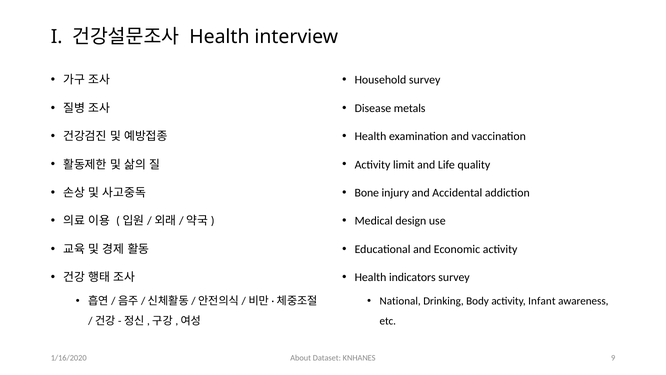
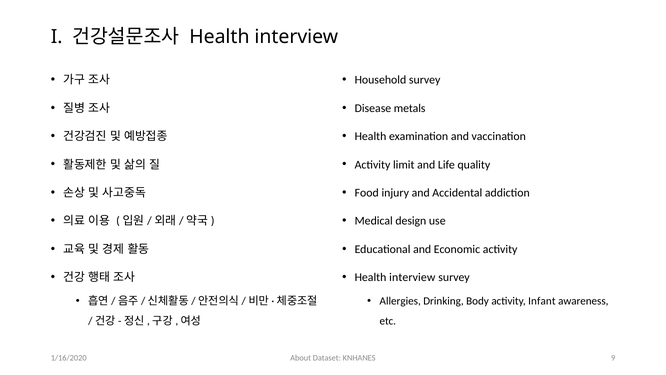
Bone: Bone -> Food
indicators at (412, 277): indicators -> interview
National: National -> Allergies
